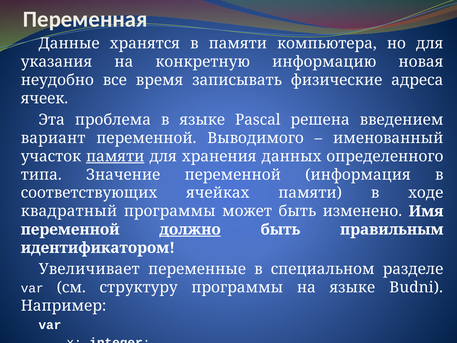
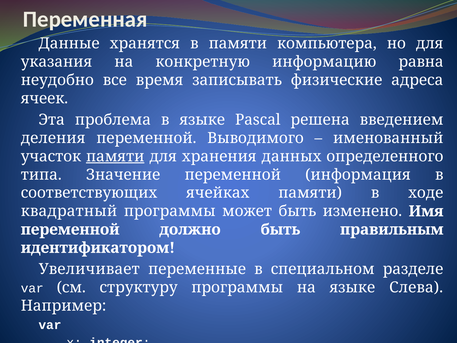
новая: новая -> равна
вариант: вариант -> деления
должно underline: present -> none
Budni: Budni -> Слева
